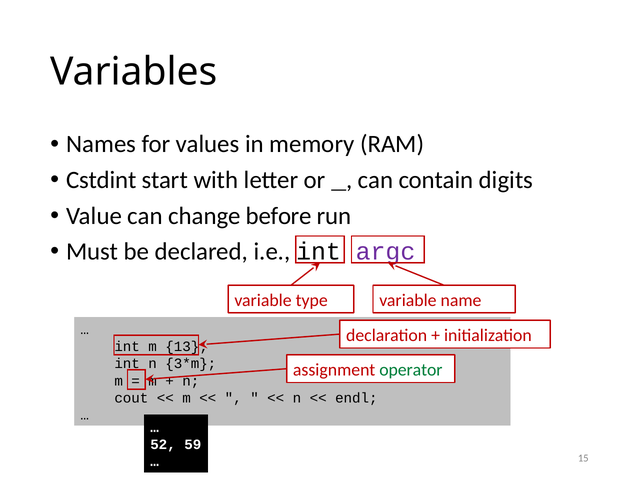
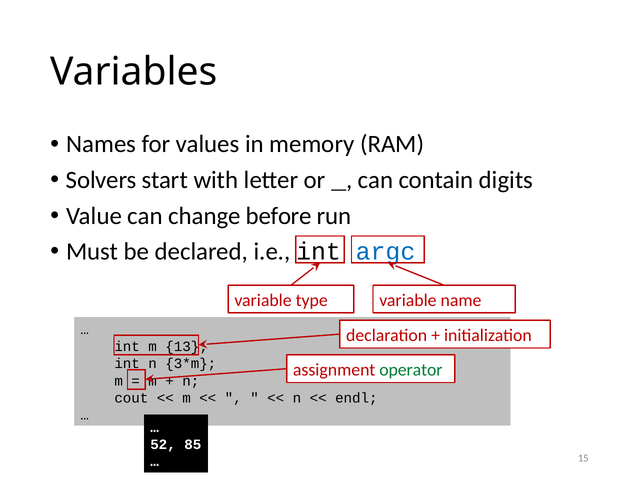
Cstdint: Cstdint -> Solvers
argc colour: purple -> blue
59: 59 -> 85
